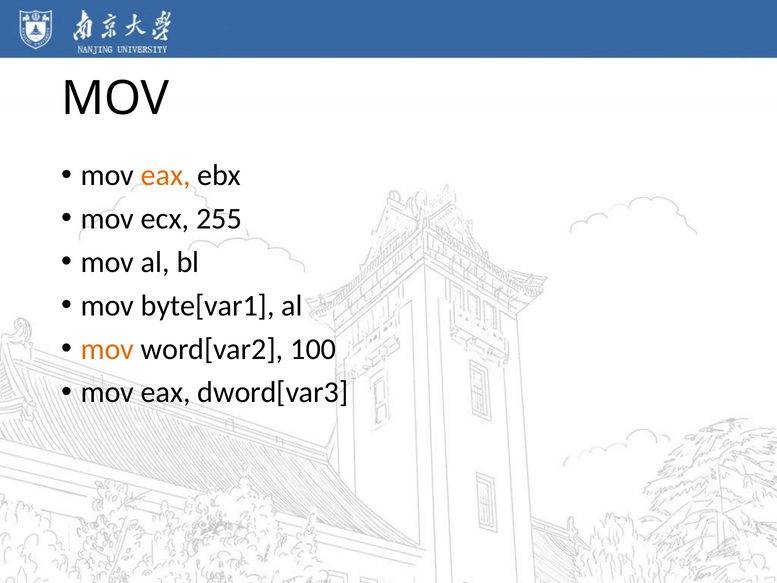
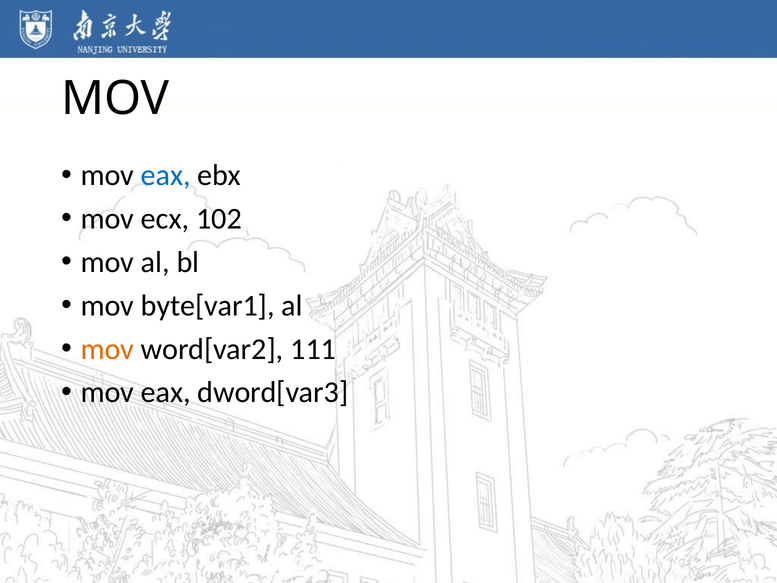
eax at (166, 175) colour: orange -> blue
255: 255 -> 102
100: 100 -> 111
